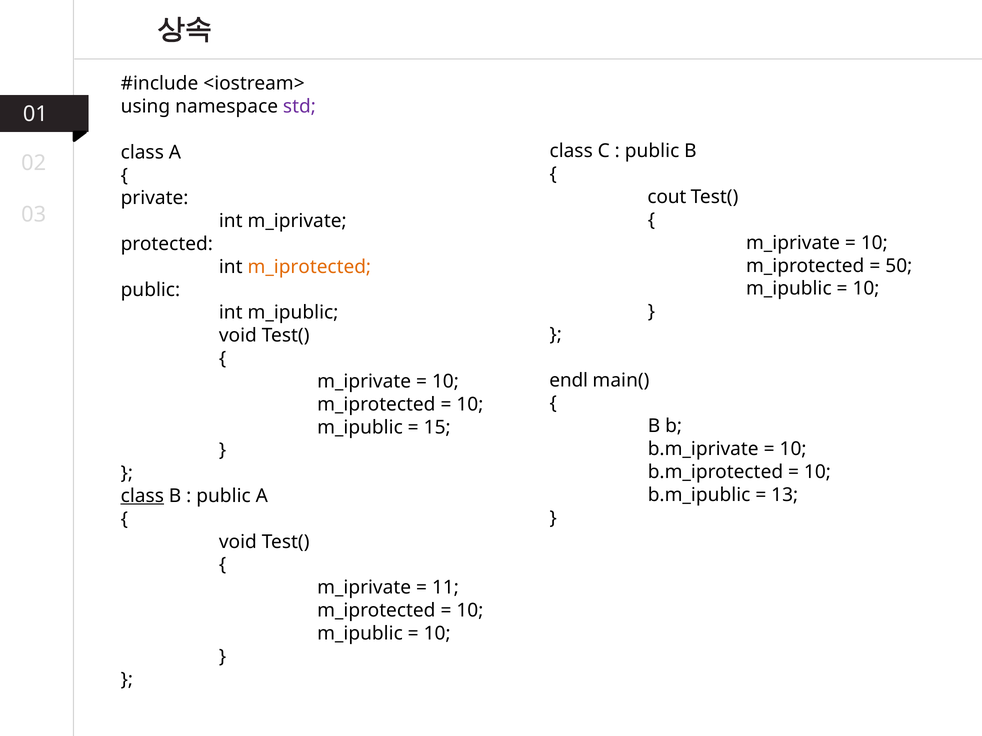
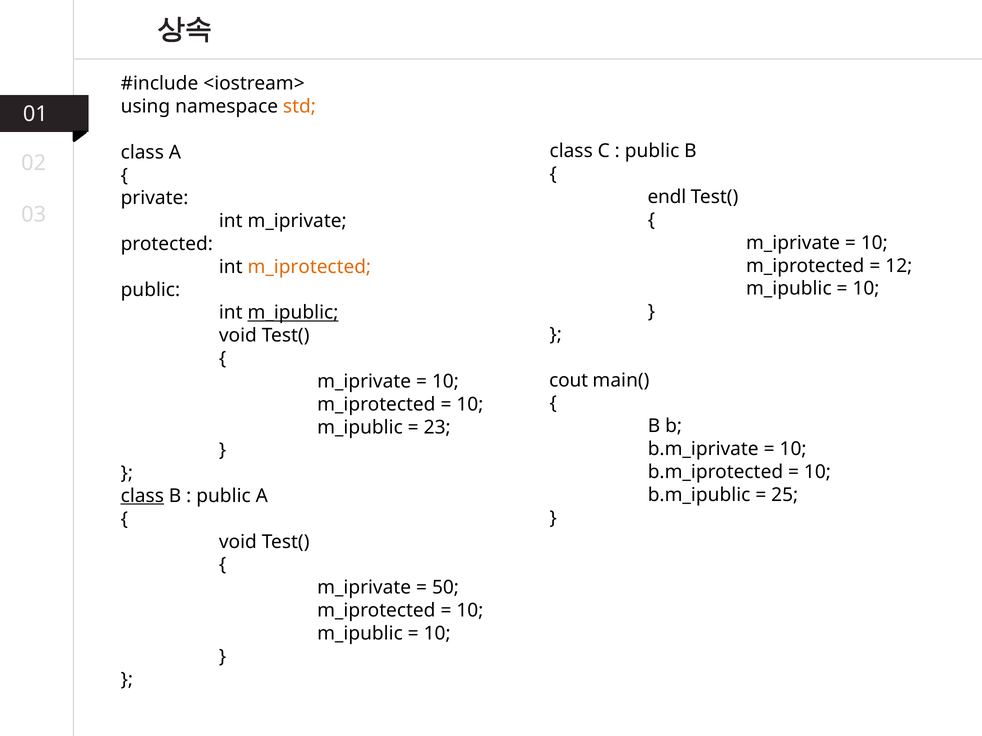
std colour: purple -> orange
cout: cout -> endl
50: 50 -> 12
m_ipublic at (293, 313) underline: none -> present
endl: endl -> cout
15: 15 -> 23
13: 13 -> 25
11: 11 -> 50
